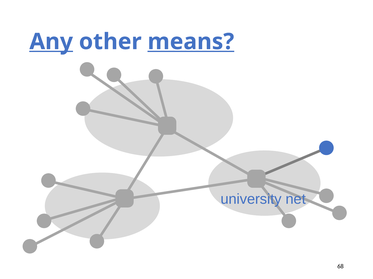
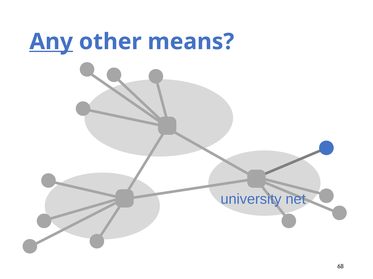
means underline: present -> none
